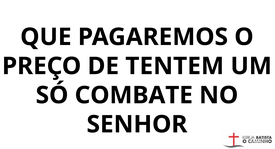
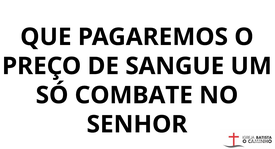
TENTEM: TENTEM -> SANGUE
